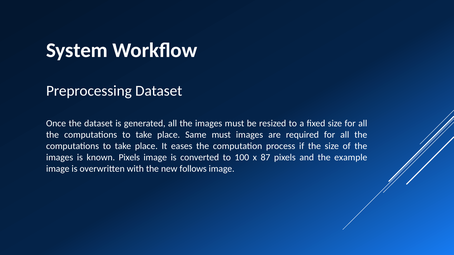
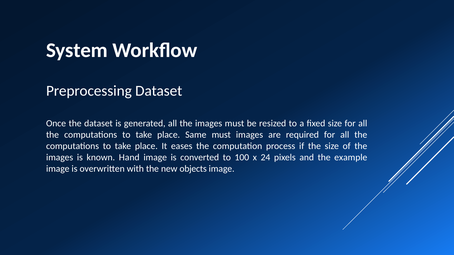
known Pixels: Pixels -> Hand
87: 87 -> 24
follows: follows -> objects
